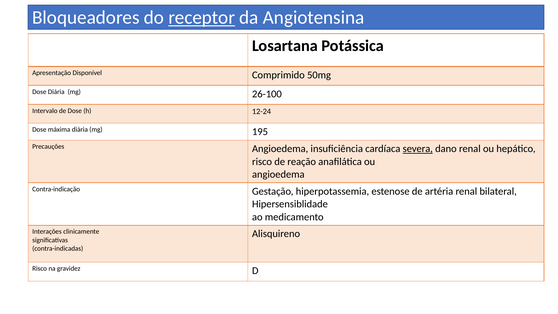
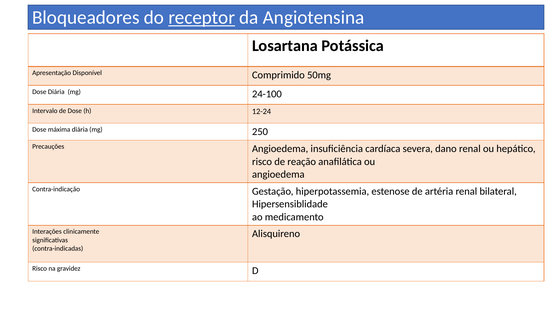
26-100: 26-100 -> 24-100
195: 195 -> 250
severa underline: present -> none
